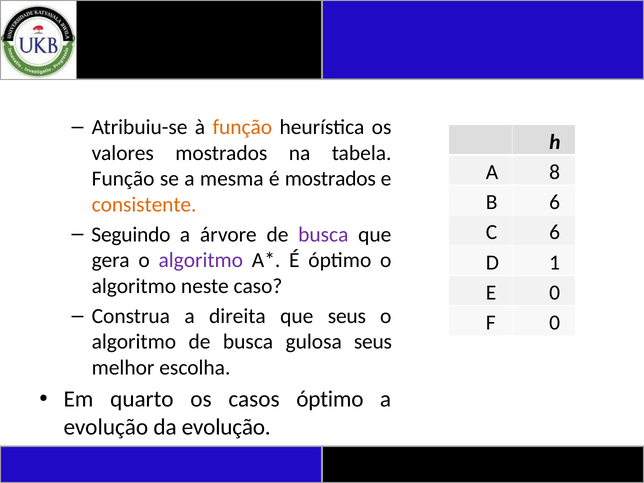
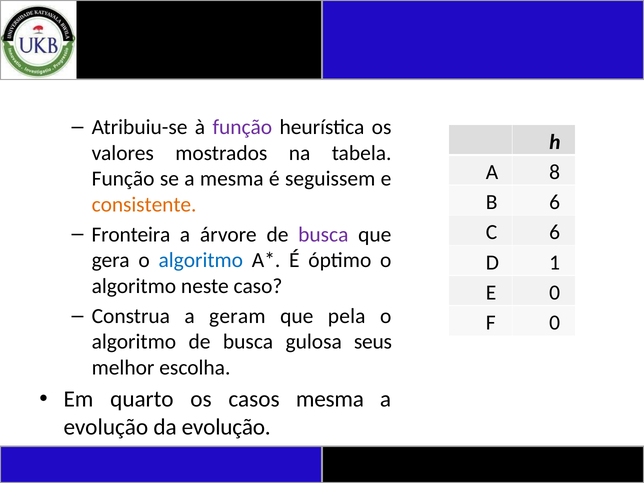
função at (242, 127) colour: orange -> purple
é mostrados: mostrados -> seguissem
Seguindo: Seguindo -> Fronteira
algoritmo at (201, 260) colour: purple -> blue
direita: direita -> geram
que seus: seus -> pela
casos óptimo: óptimo -> mesma
